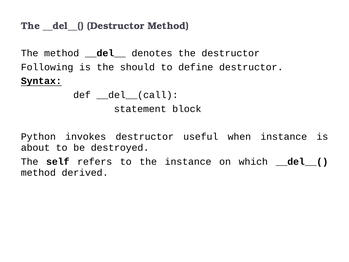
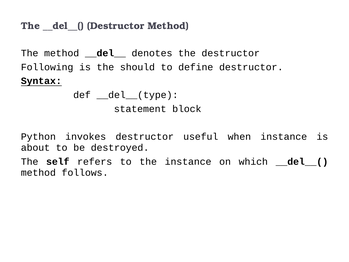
__del__(call: __del__(call -> __del__(type
derived: derived -> follows
